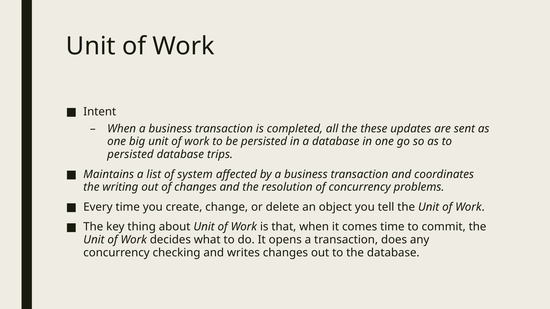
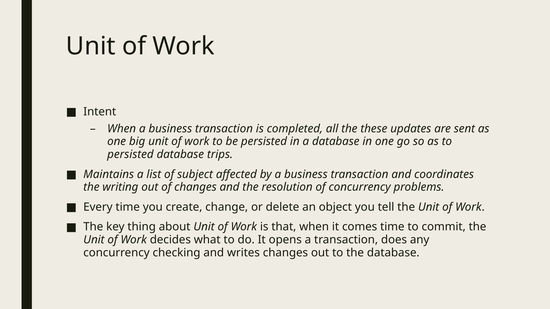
system: system -> subject
